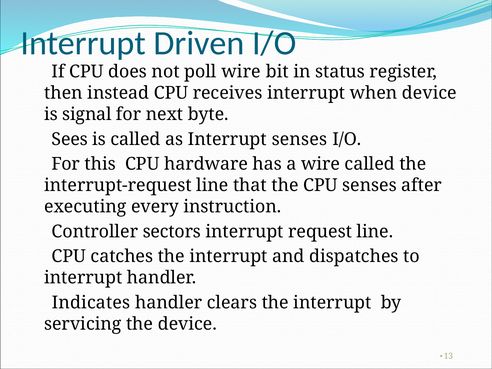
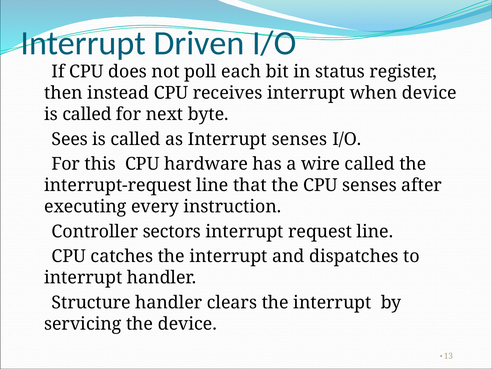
poll wire: wire -> each
signal at (87, 114): signal -> called
Indicates: Indicates -> Structure
